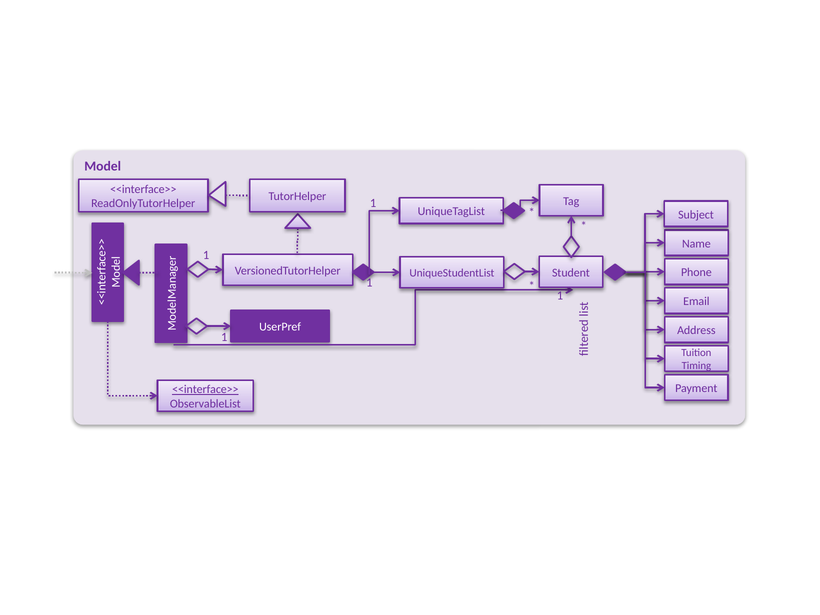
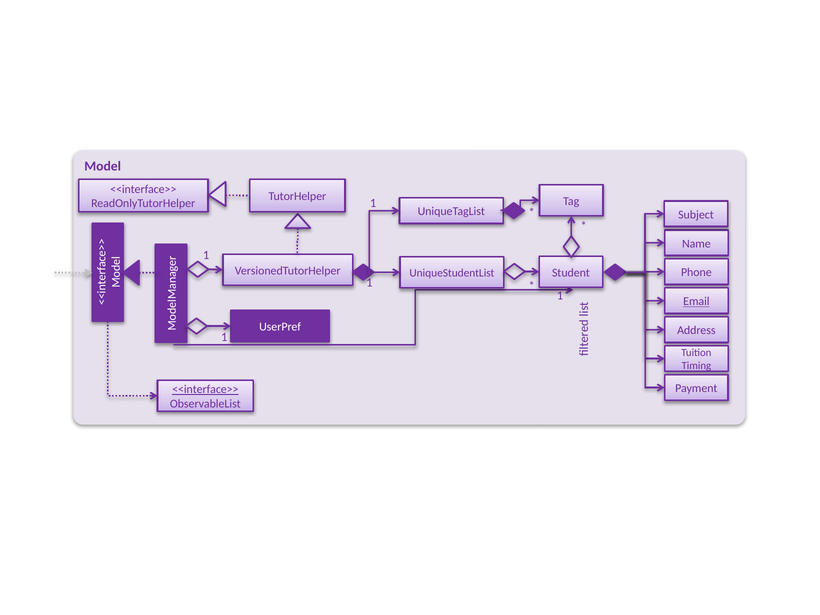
Email underline: none -> present
